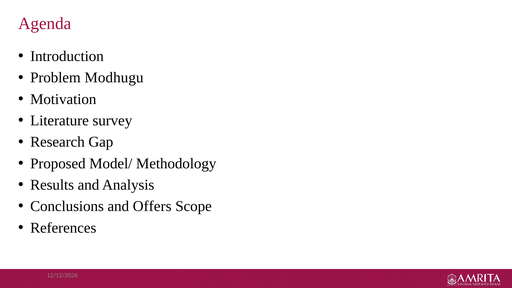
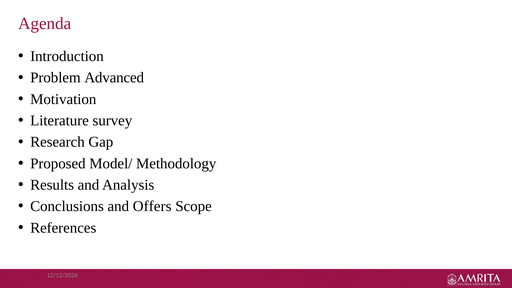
Modhugu: Modhugu -> Advanced
